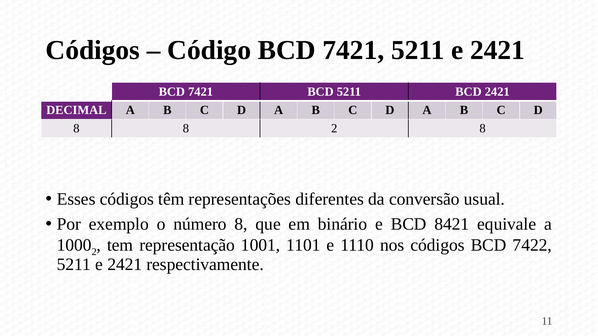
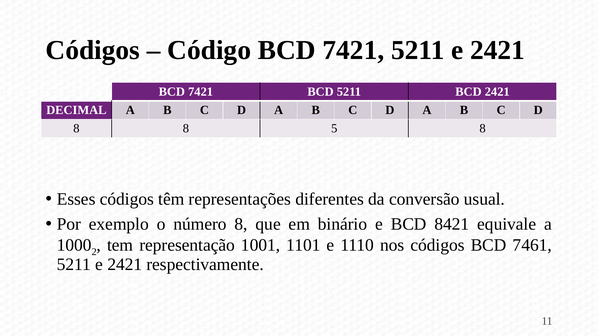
8 2: 2 -> 5
7422: 7422 -> 7461
